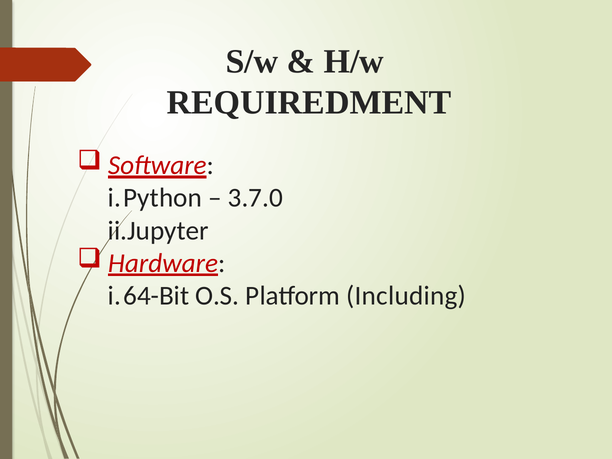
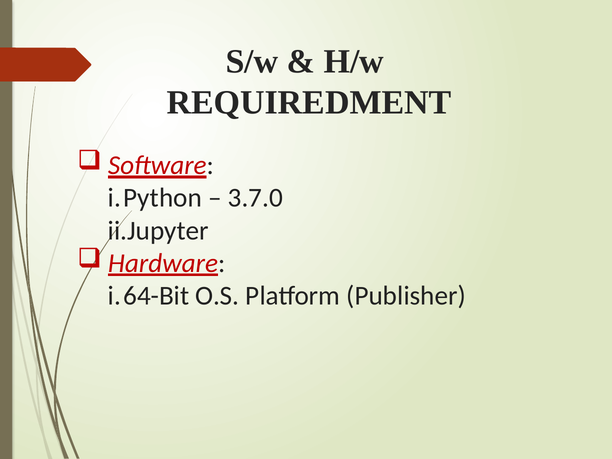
Including: Including -> Publisher
